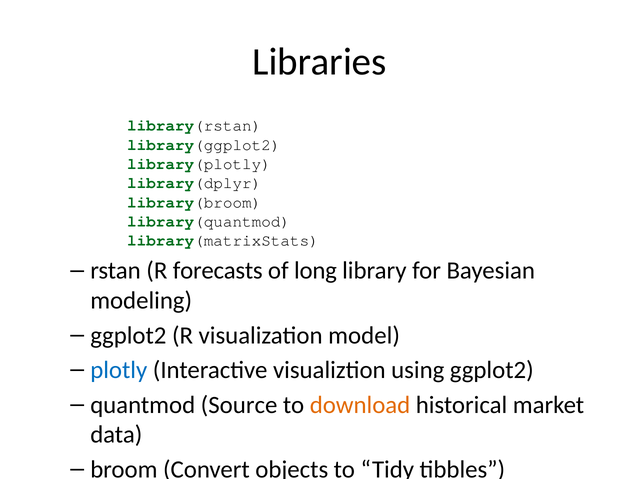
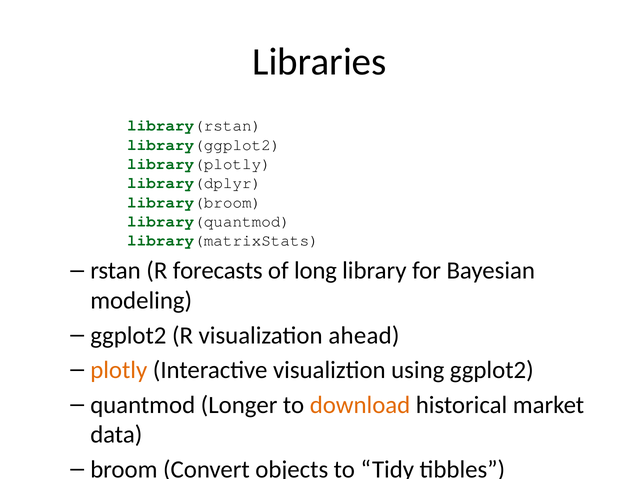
model: model -> ahead
plotly colour: blue -> orange
Source: Source -> Longer
